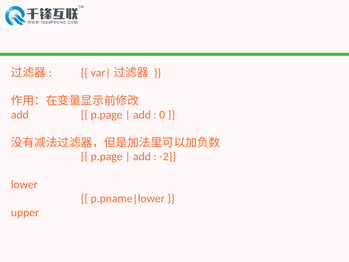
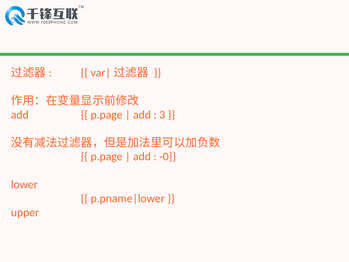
0: 0 -> 3
-2: -2 -> -0
